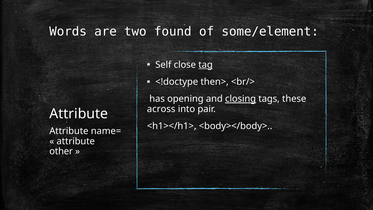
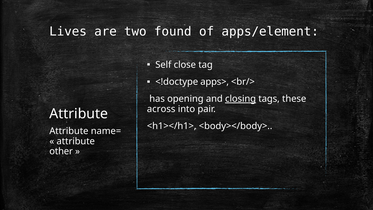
Words: Words -> Lives
some/element: some/element -> apps/element
tag underline: present -> none
then>: then> -> apps>
